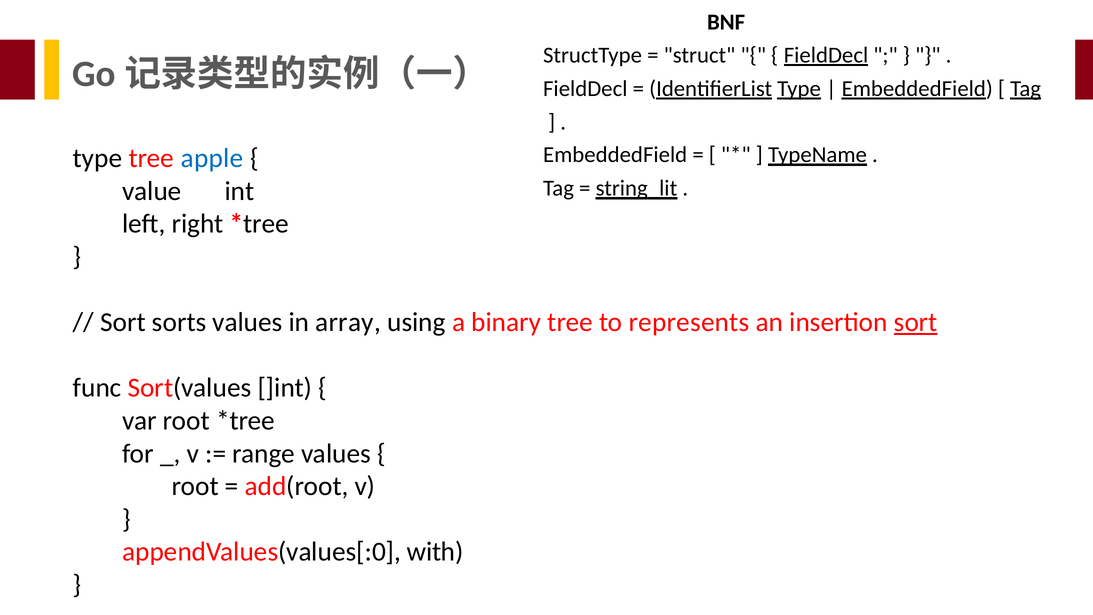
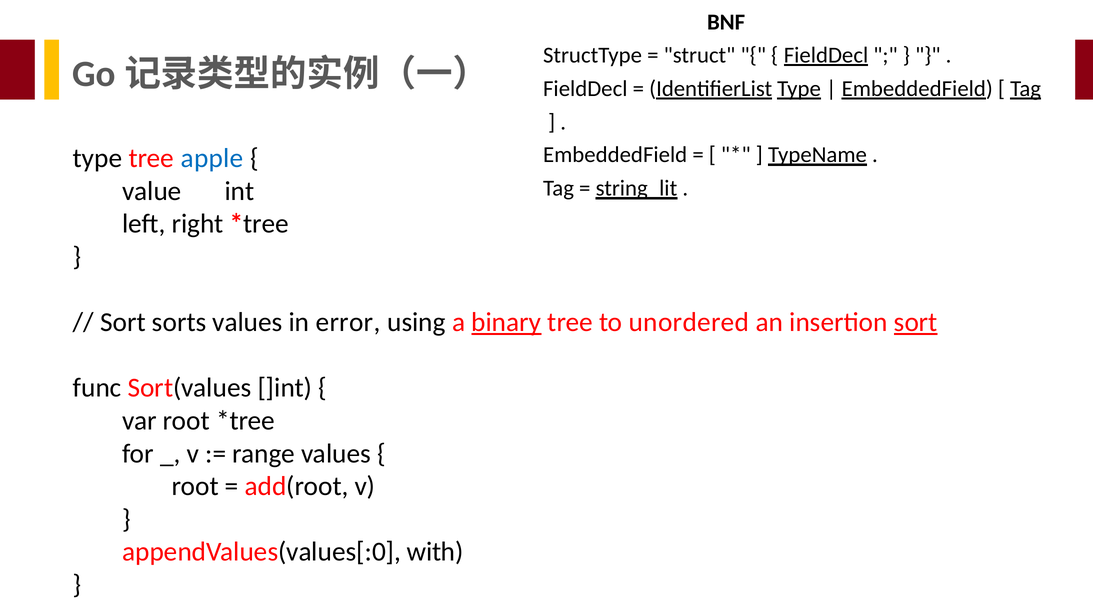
array: array -> error
binary underline: none -> present
represents: represents -> unordered
